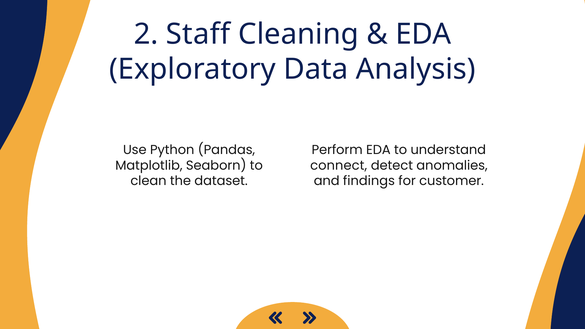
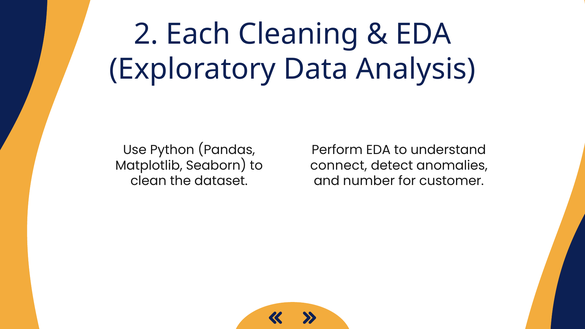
Staff: Staff -> Each
findings: findings -> number
